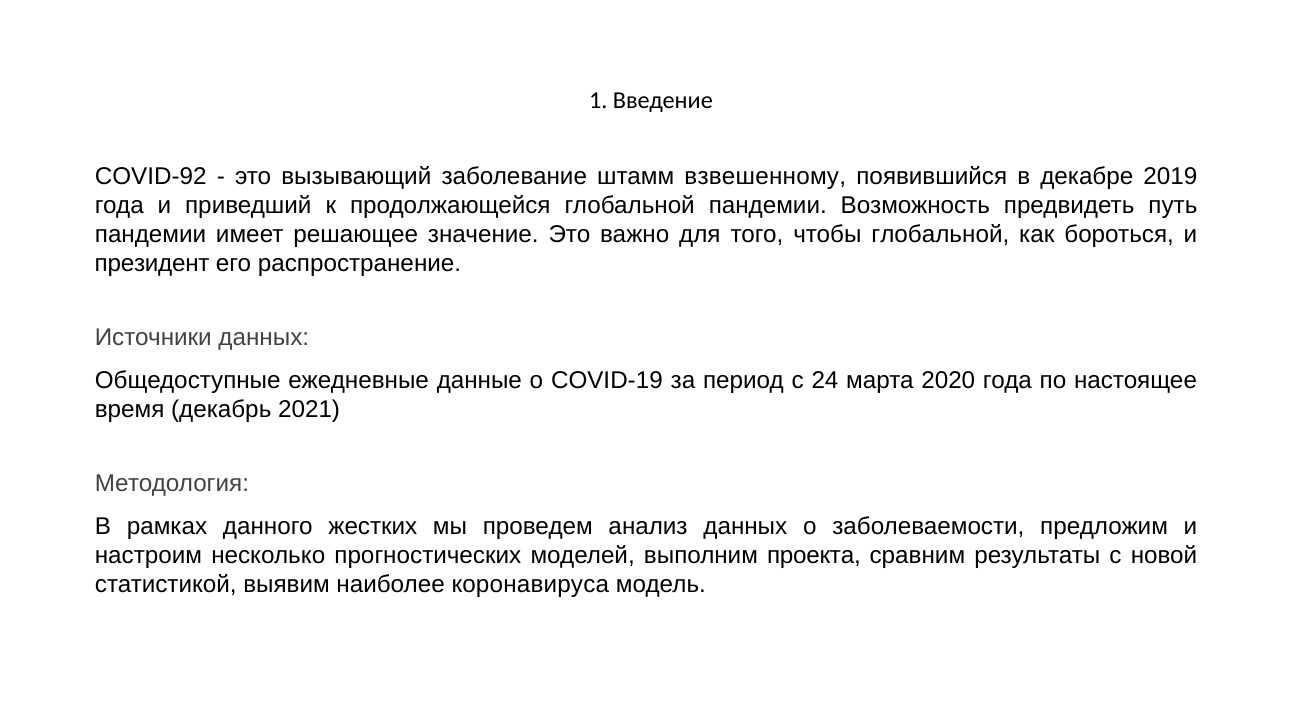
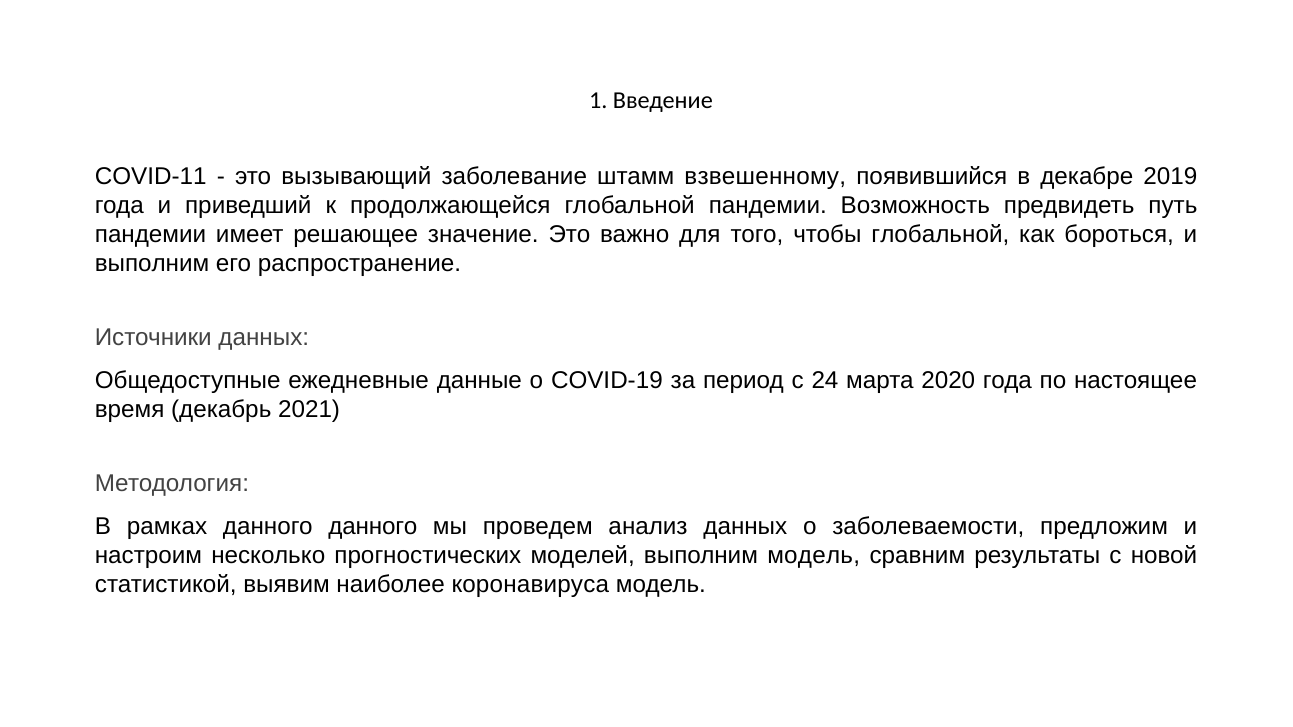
COVID-92: COVID-92 -> COVID-11
президент at (152, 264): президент -> выполним
данного жестких: жестких -> данного
выполним проекта: проекта -> модель
